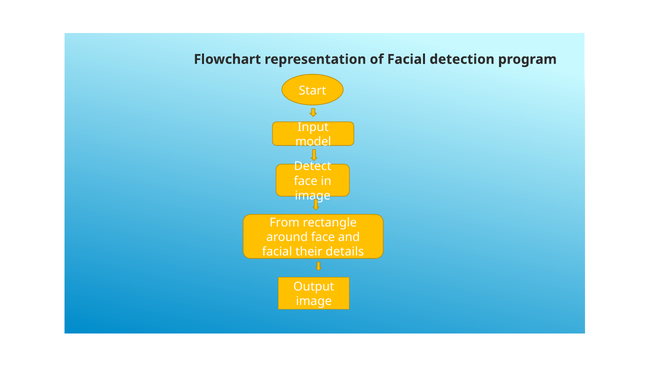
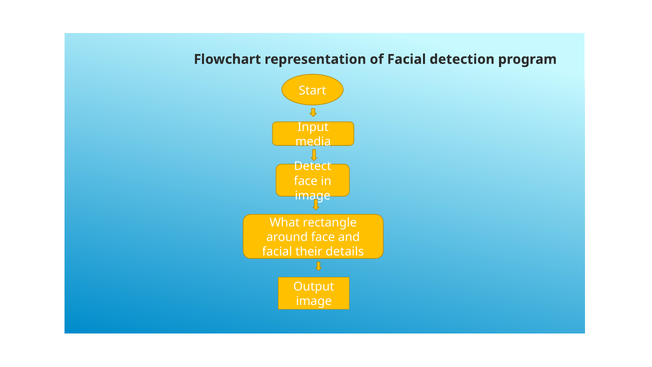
model: model -> media
From: From -> What
